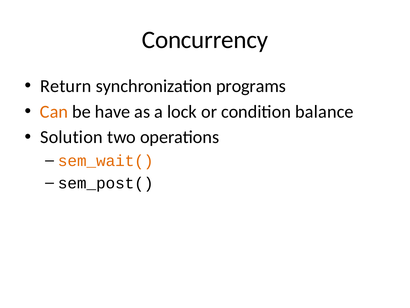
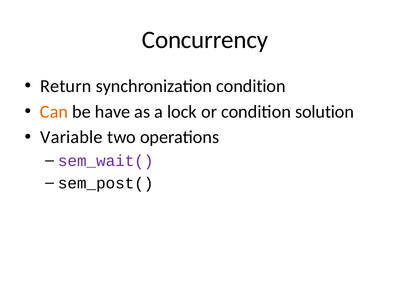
synchronization programs: programs -> condition
balance: balance -> solution
Solution: Solution -> Variable
sem_wait( colour: orange -> purple
